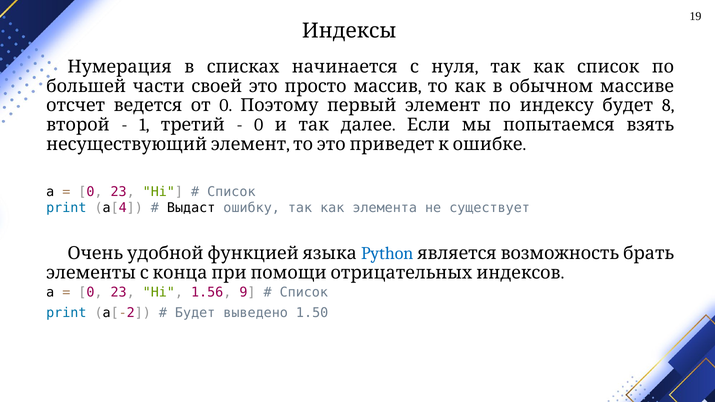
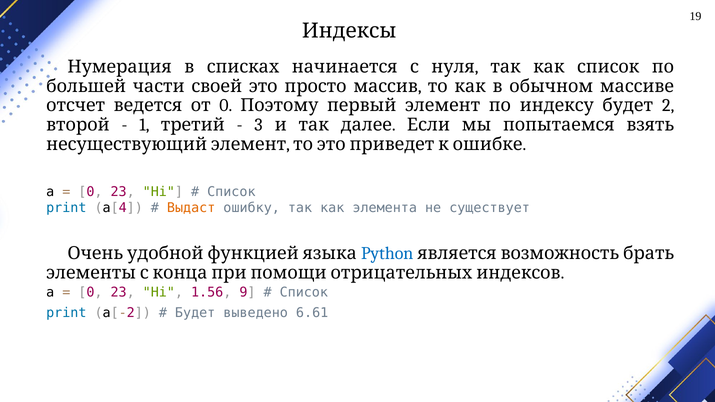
8: 8 -> 2
0 at (259, 125): 0 -> 3
Выдаст colour: black -> orange
1.50: 1.50 -> 6.61
